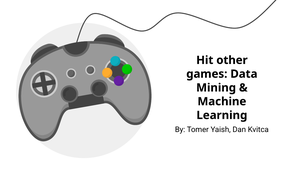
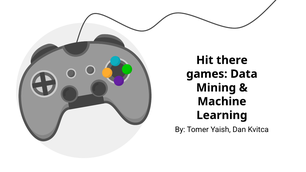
other: other -> there
